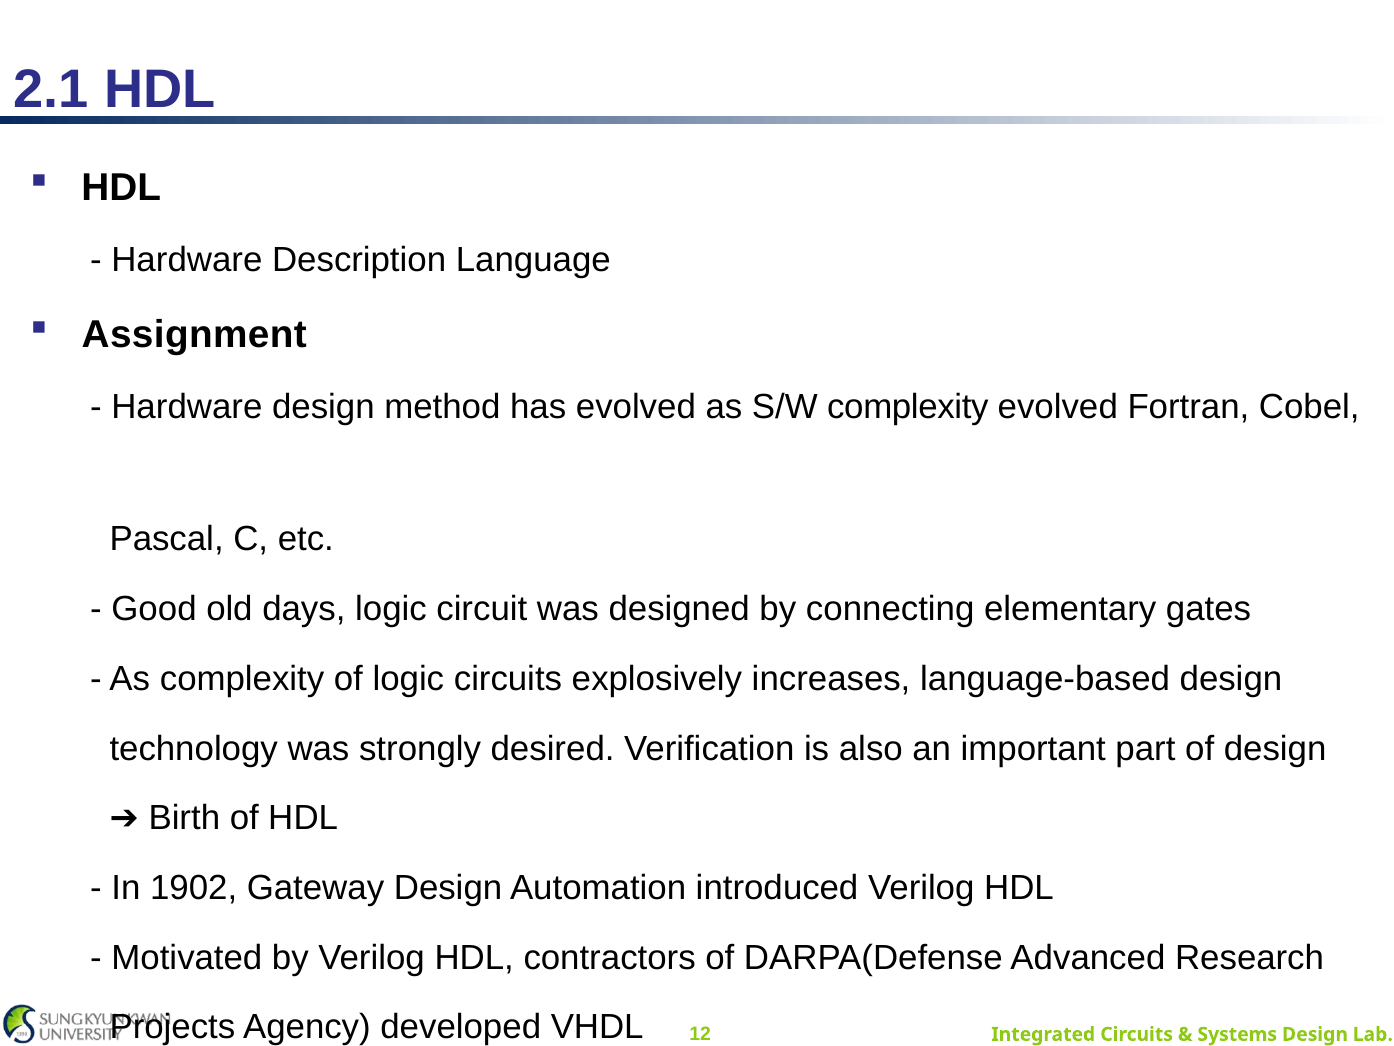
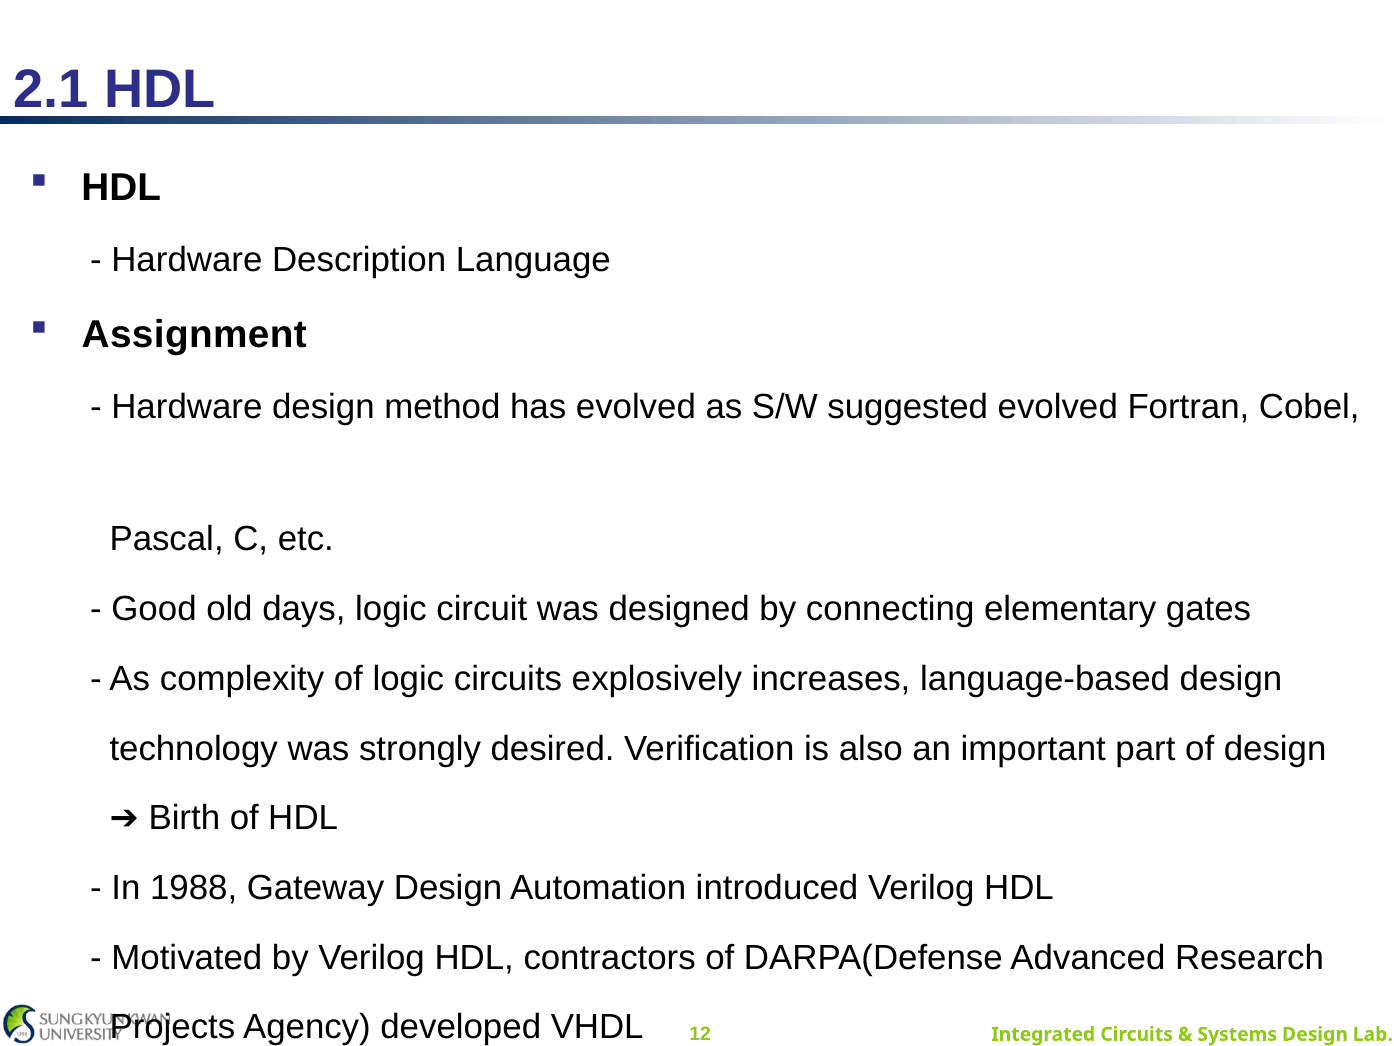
S/W complexity: complexity -> suggested
1902: 1902 -> 1988
